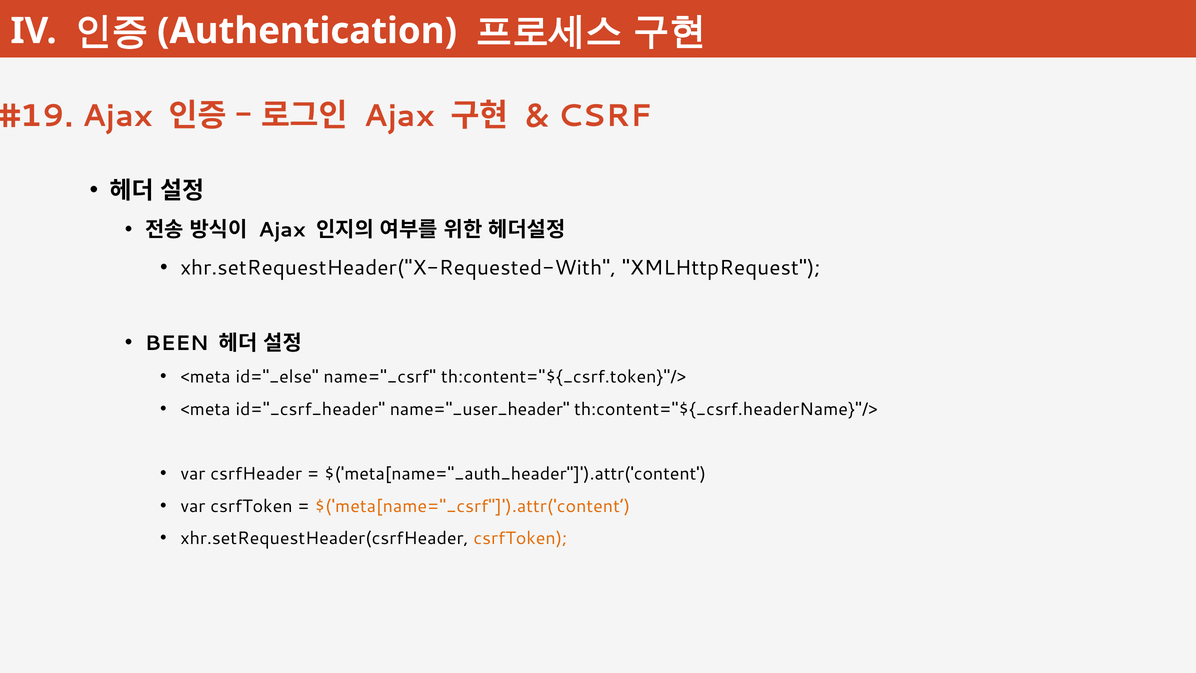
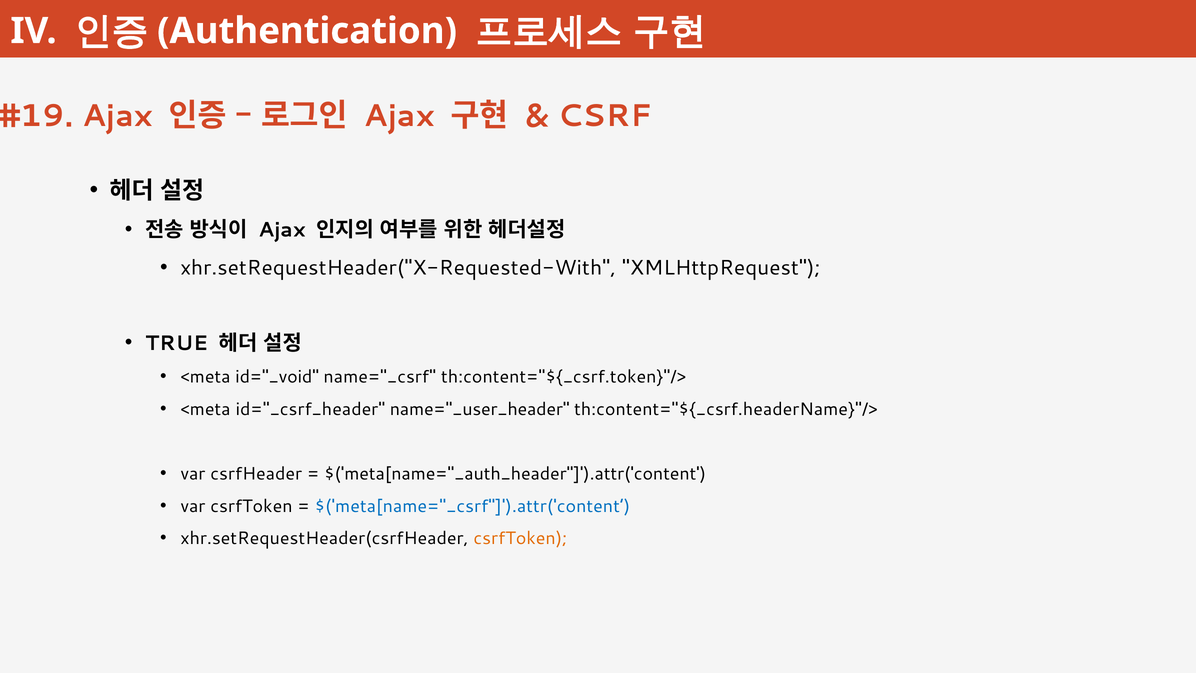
BEEN: BEEN -> TRUE
id="_else: id="_else -> id="_void
$('meta[name="_csrf"]').attr('content colour: orange -> blue
